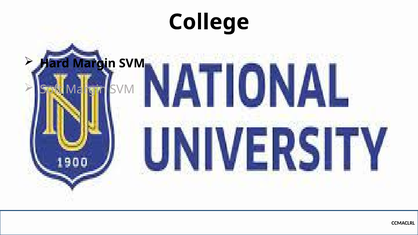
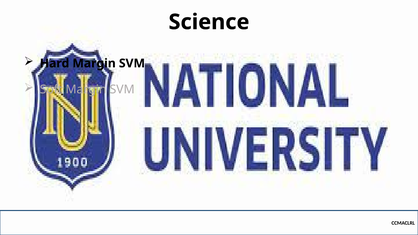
College: College -> Science
